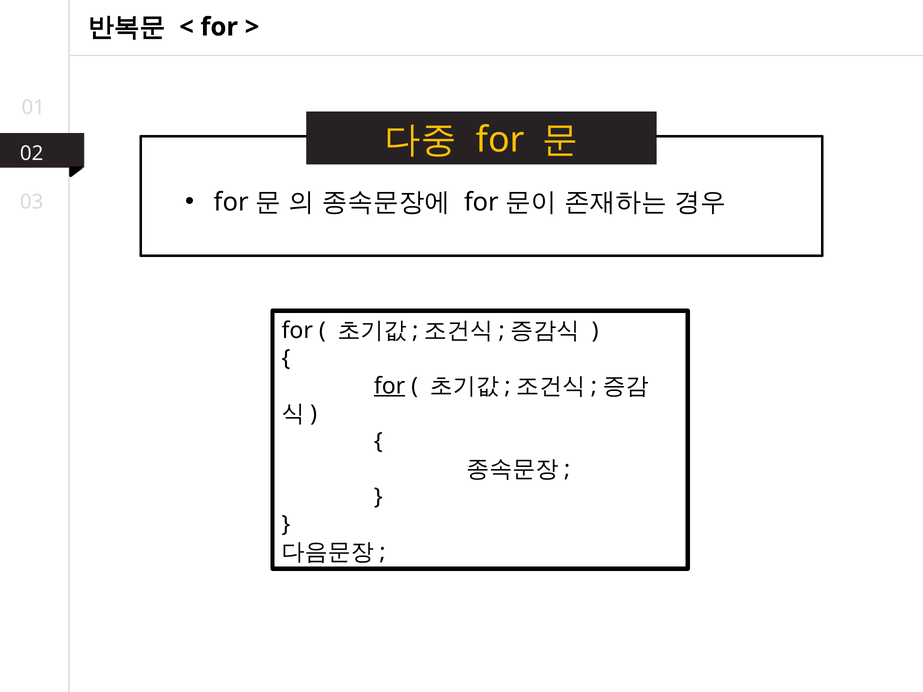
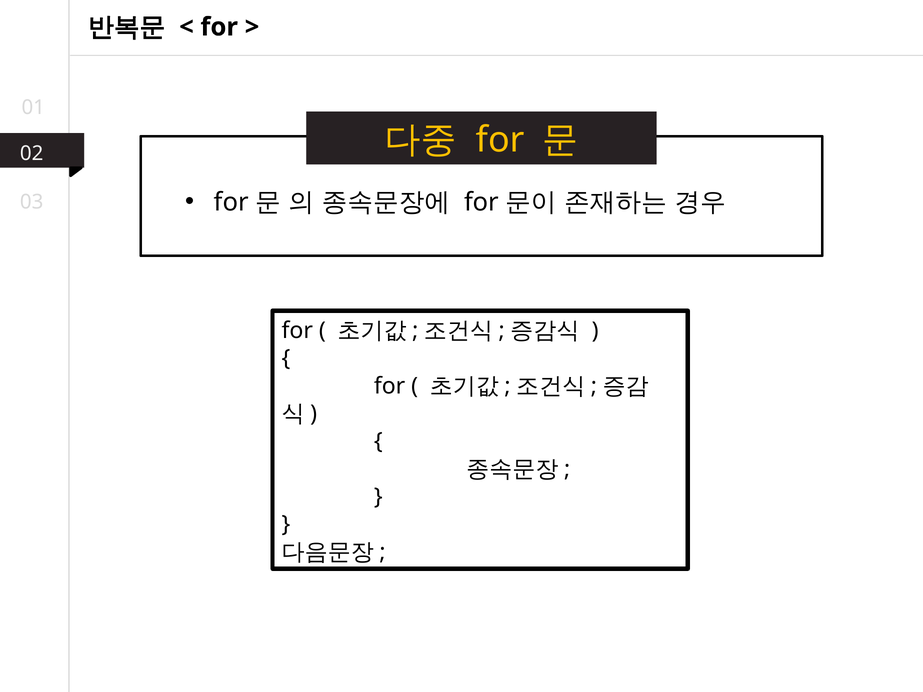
for at (390, 386) underline: present -> none
